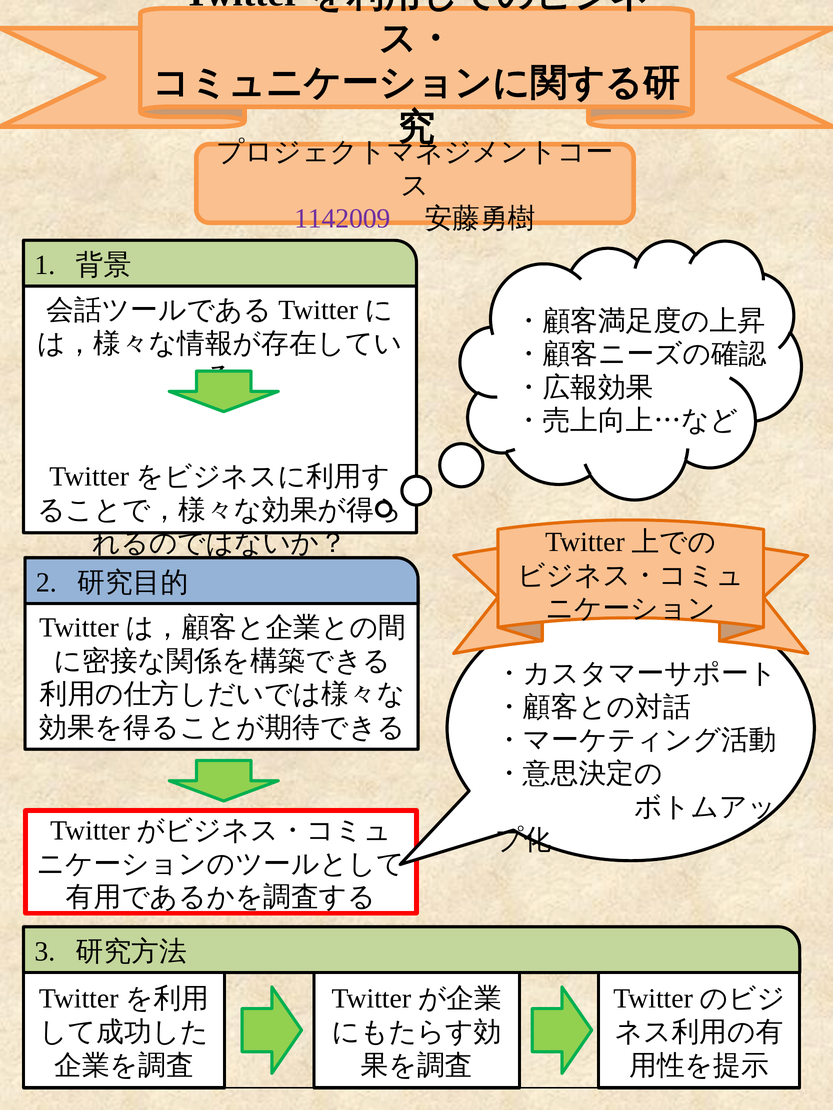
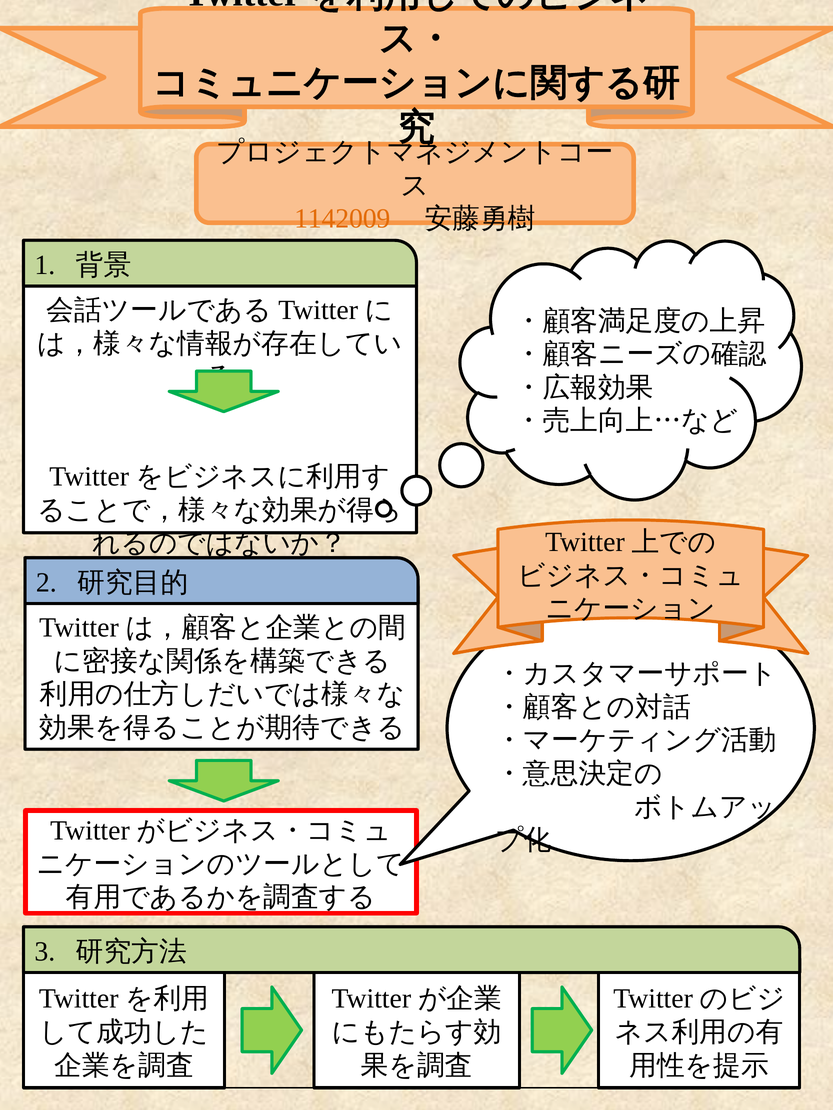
1142009 colour: purple -> orange
